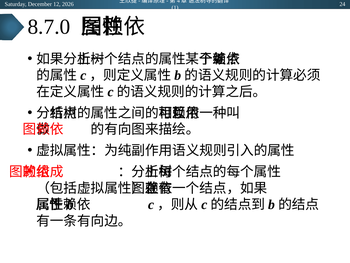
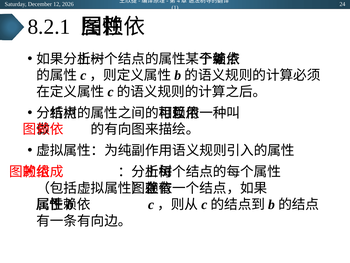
8.7.0: 8.7.0 -> 8.2.1
